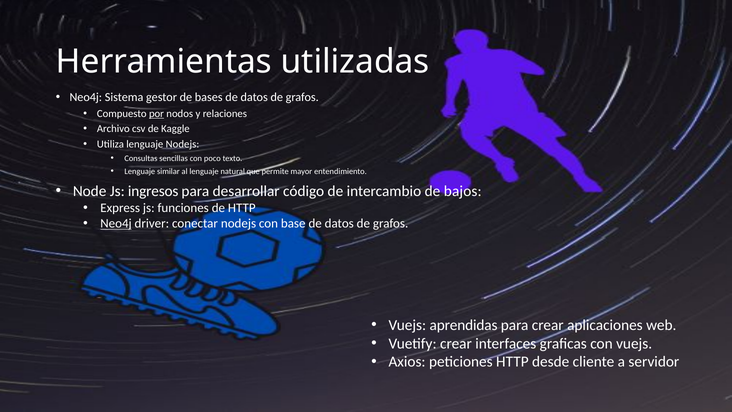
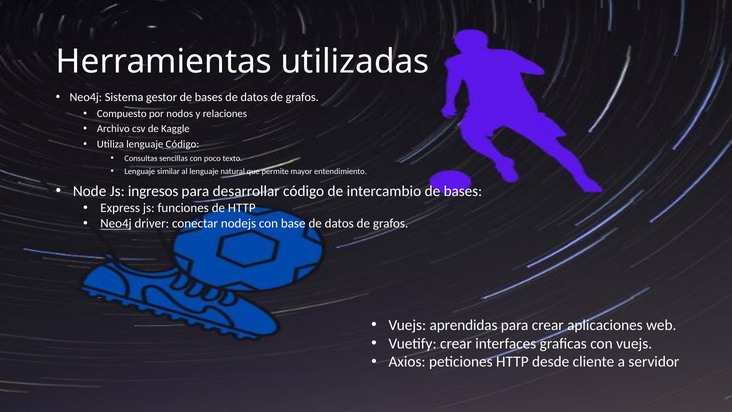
por underline: present -> none
lenguaje Nodejs: Nodejs -> Código
intercambio de bajos: bajos -> bases
